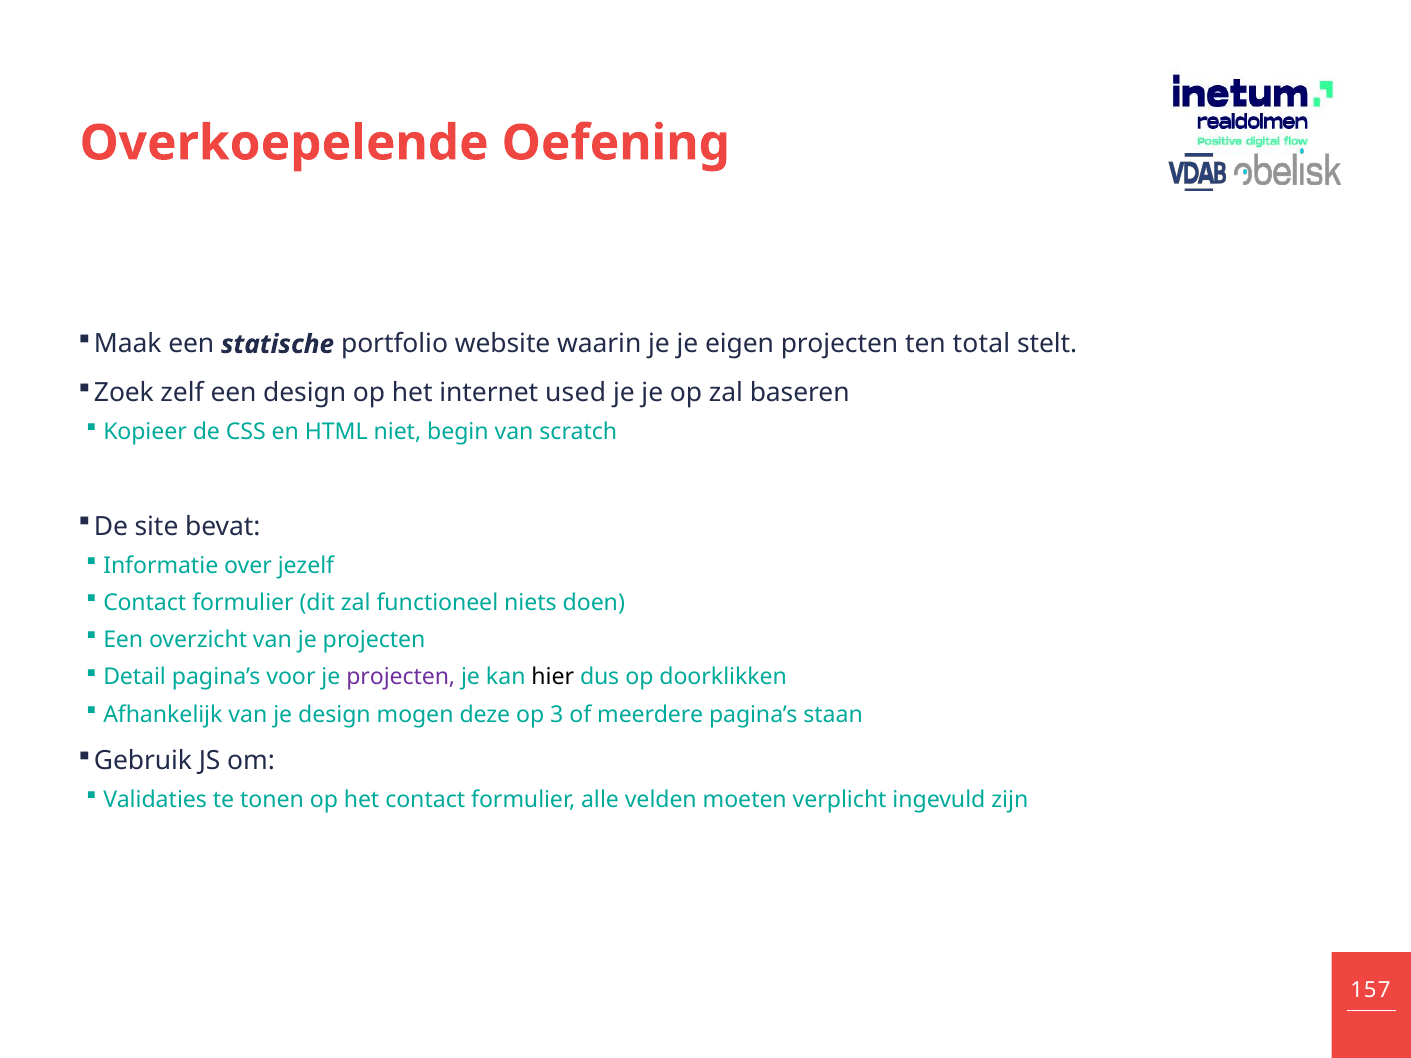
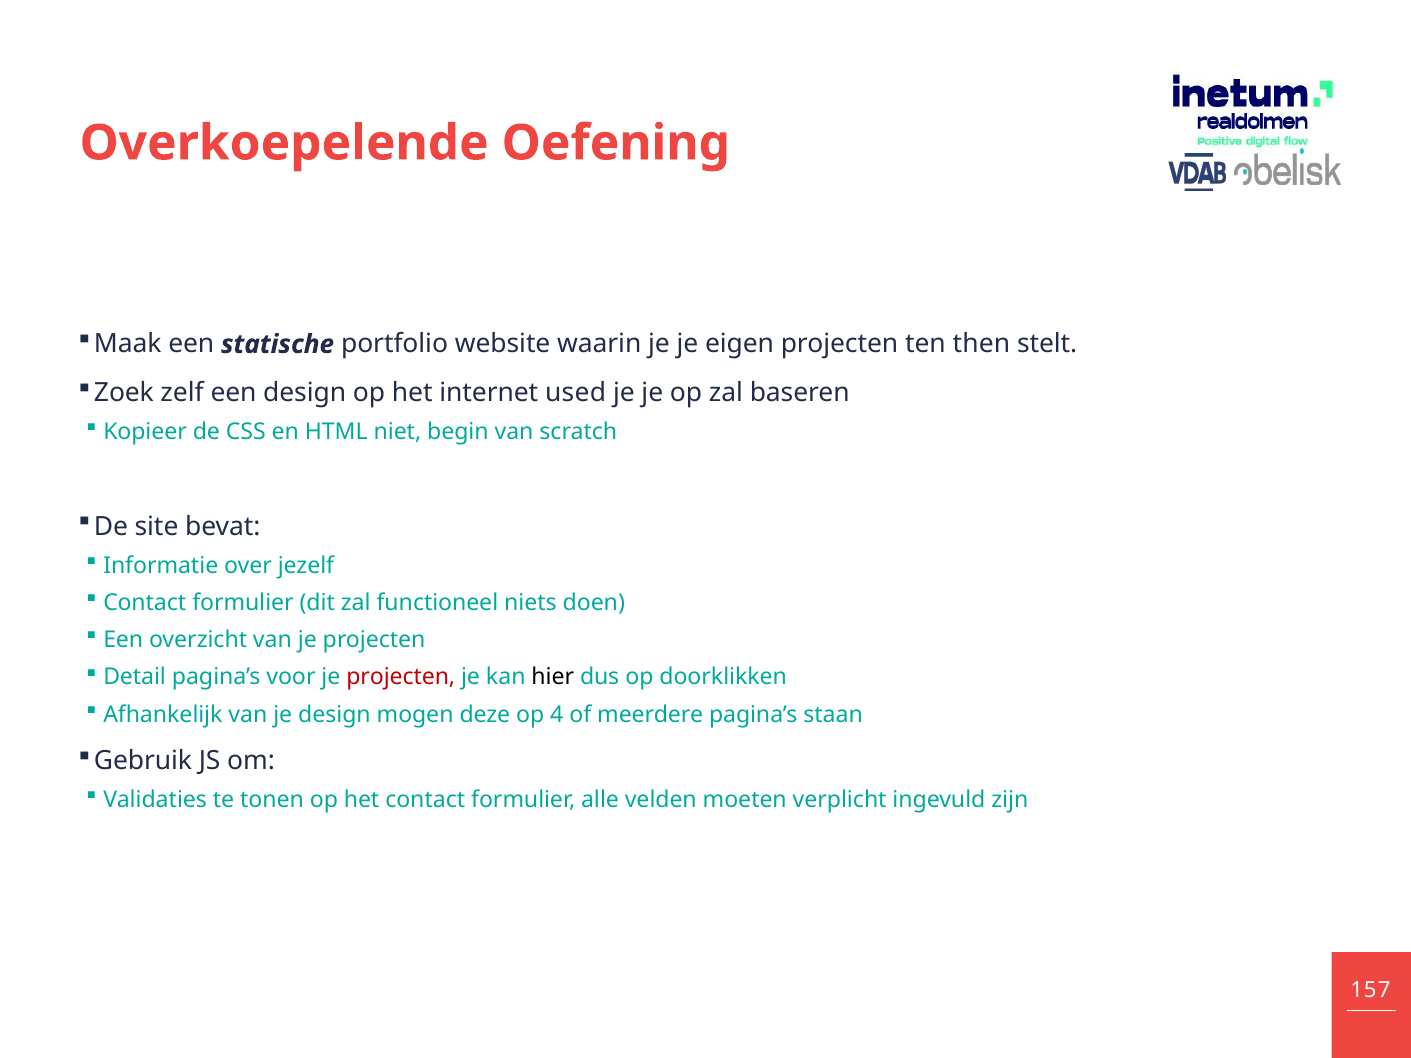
total: total -> then
projecten at (401, 677) colour: purple -> red
3: 3 -> 4
